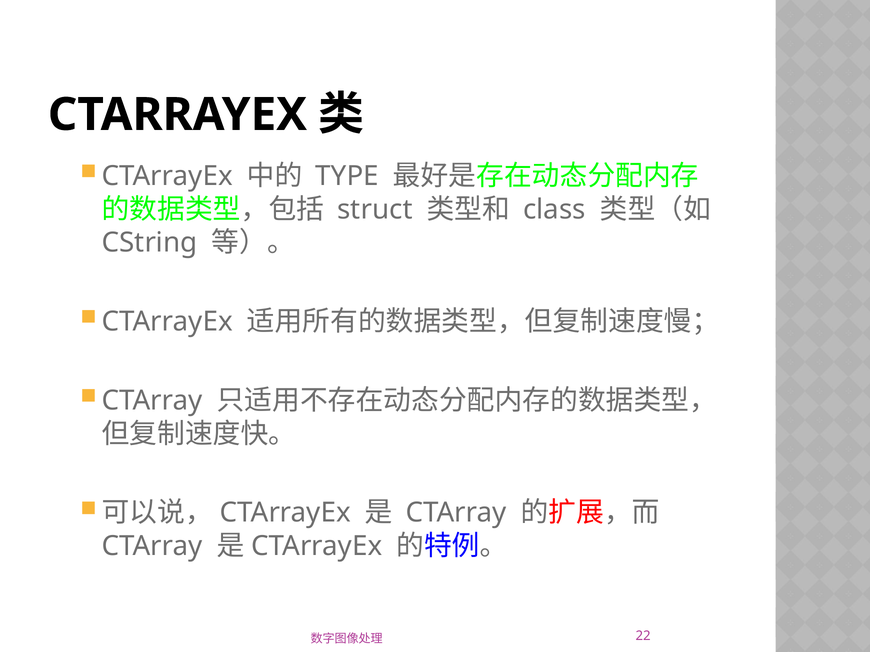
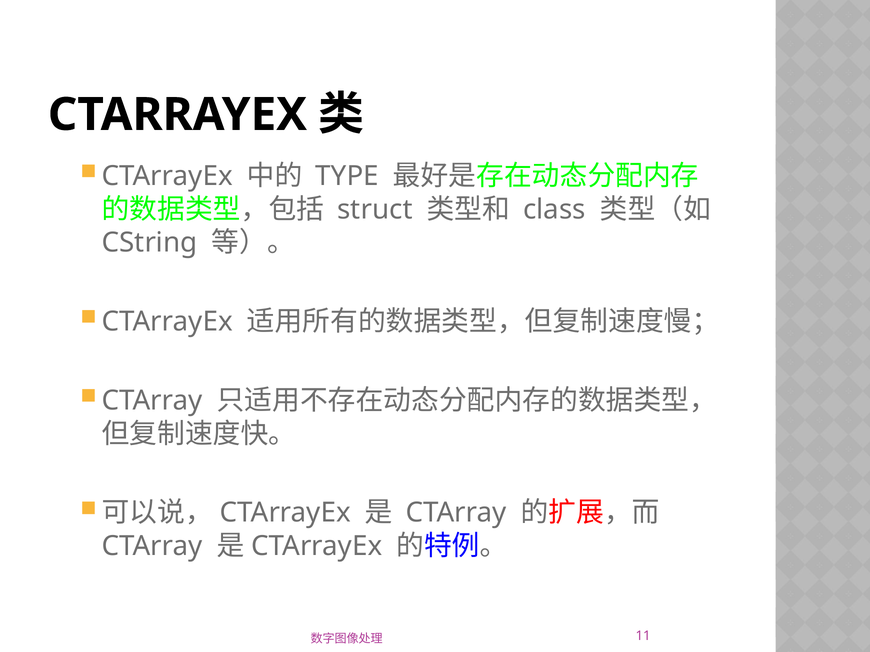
22: 22 -> 11
